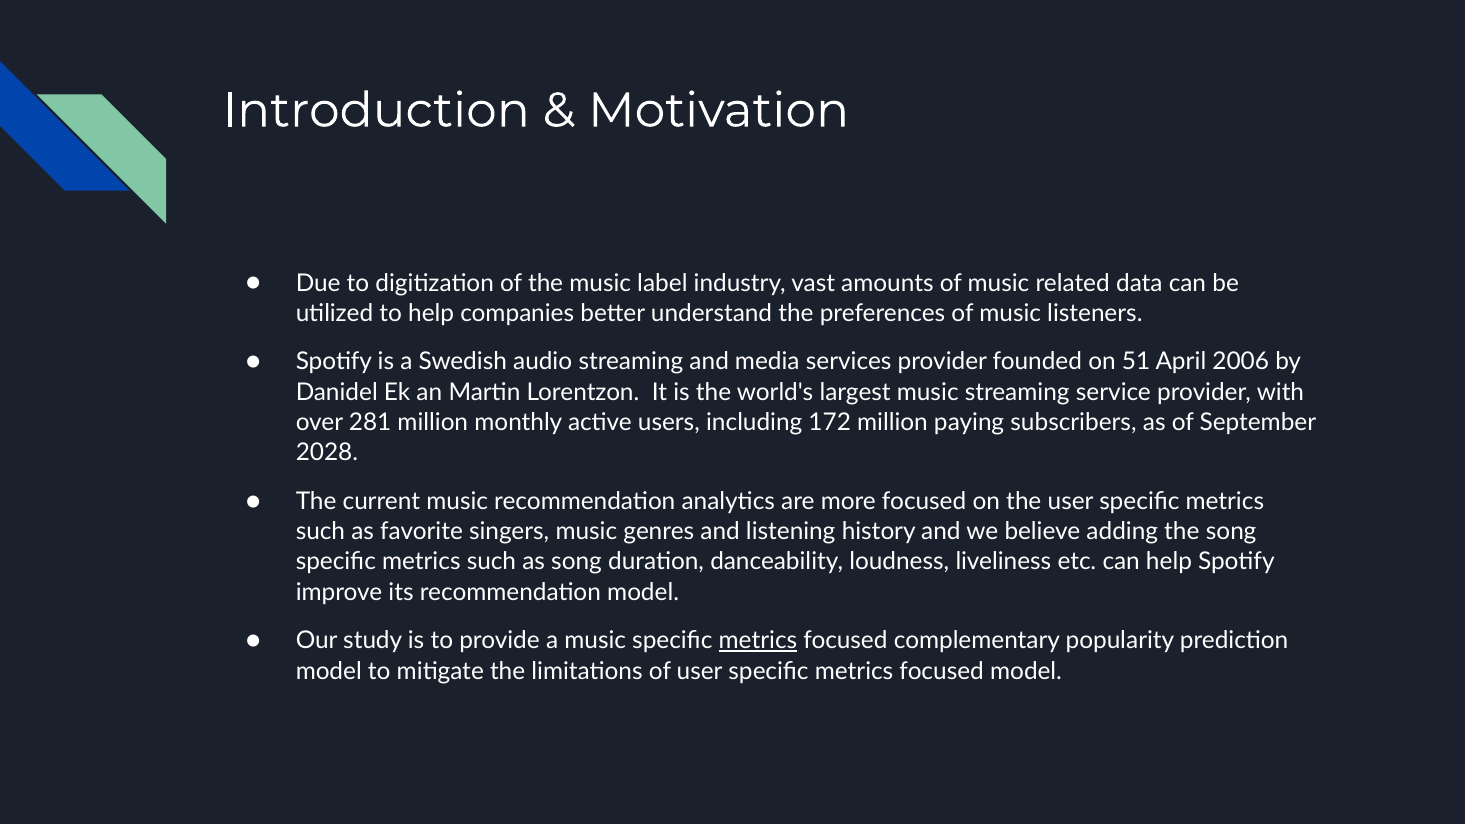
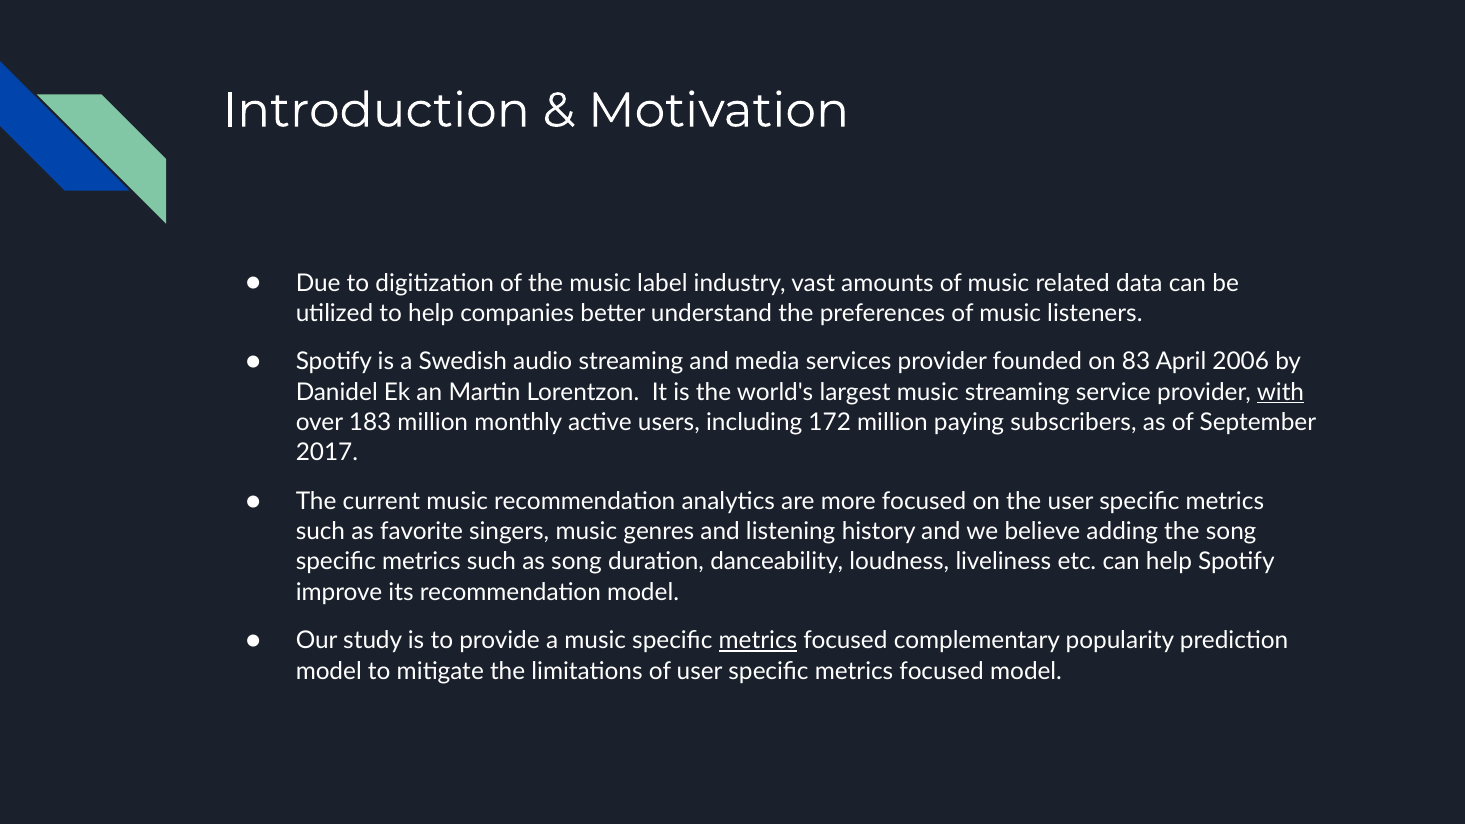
51: 51 -> 83
with underline: none -> present
281: 281 -> 183
2028: 2028 -> 2017
